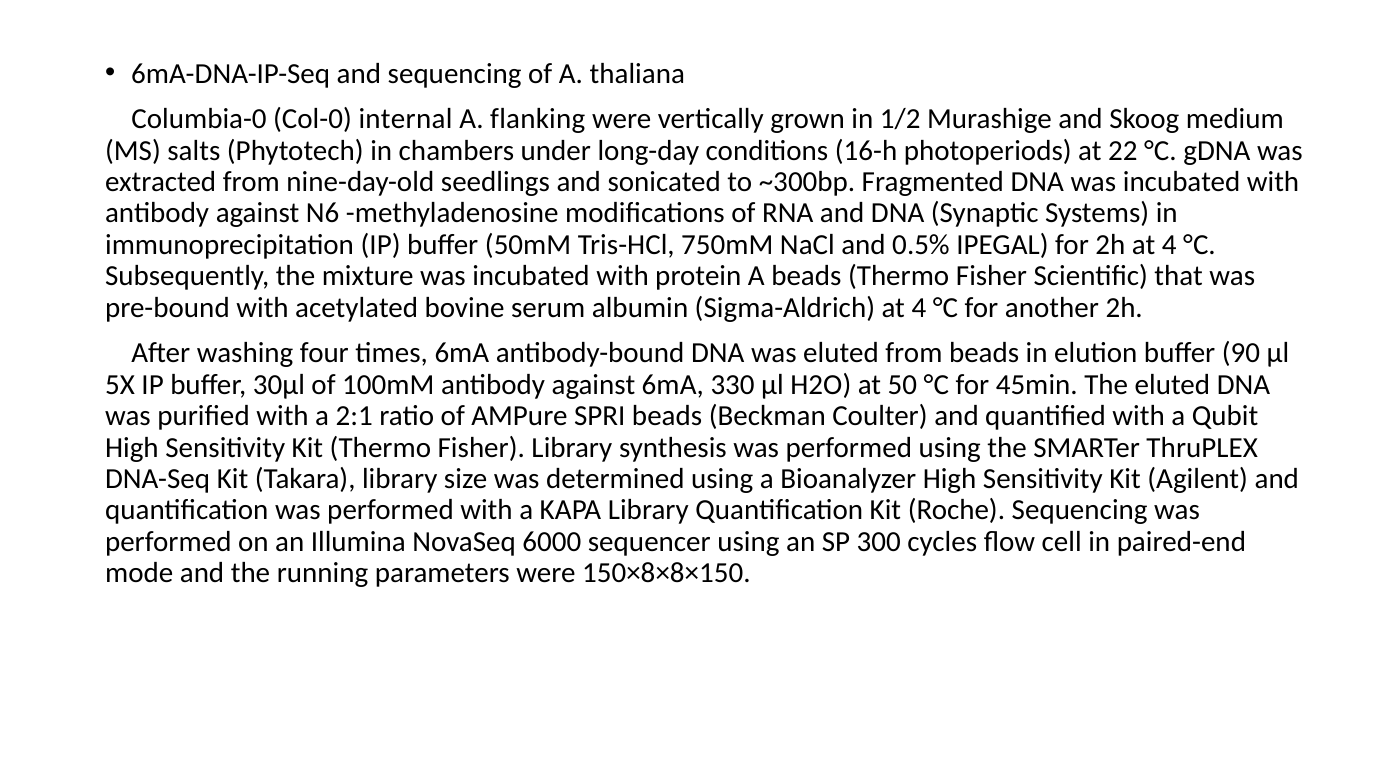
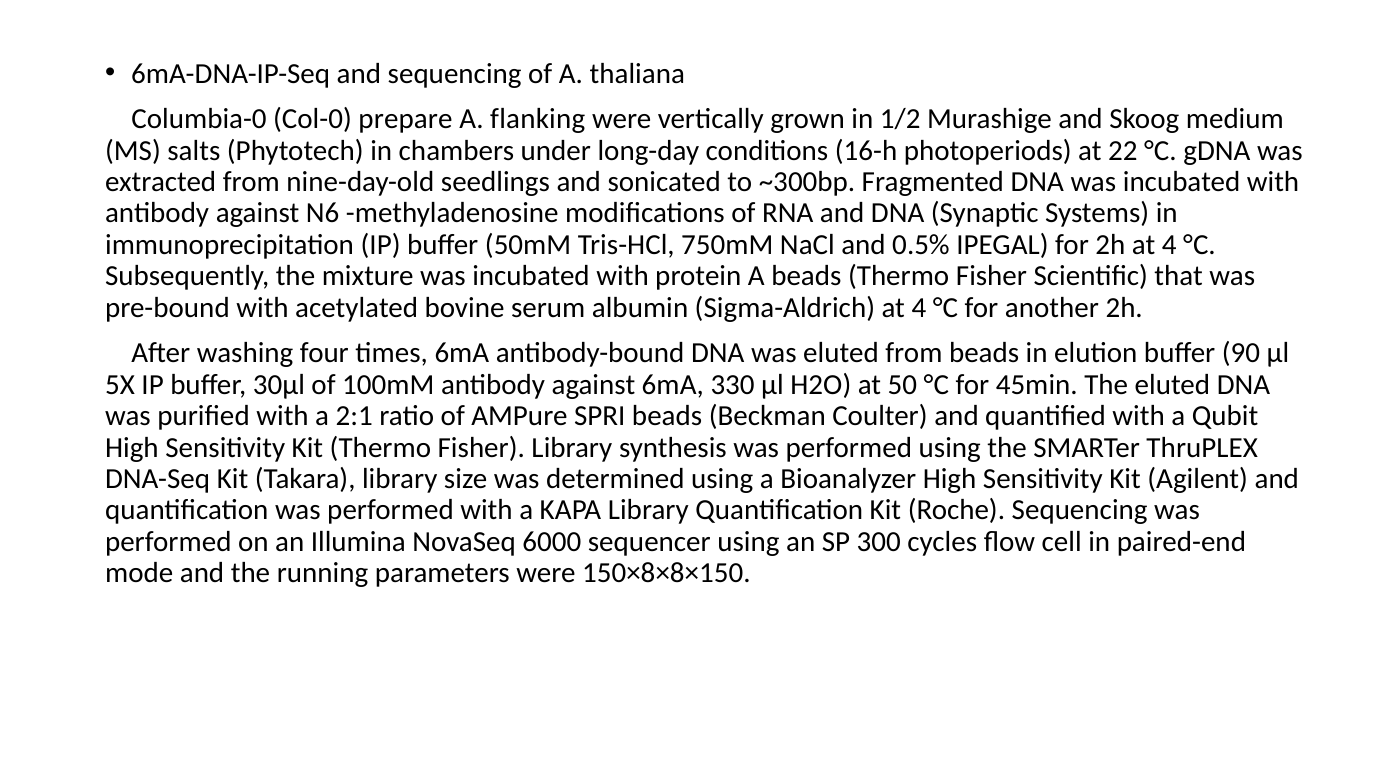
internal: internal -> prepare
